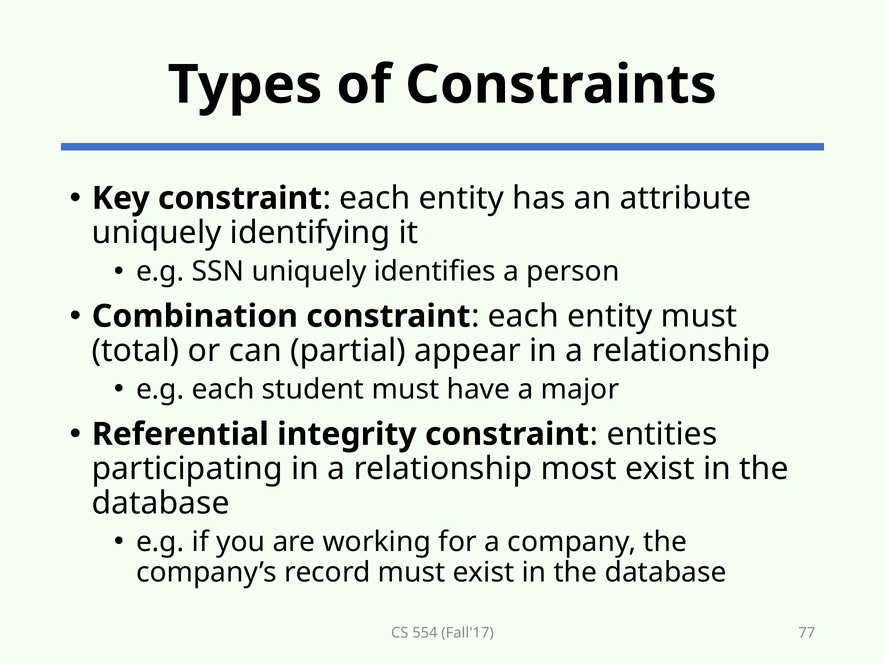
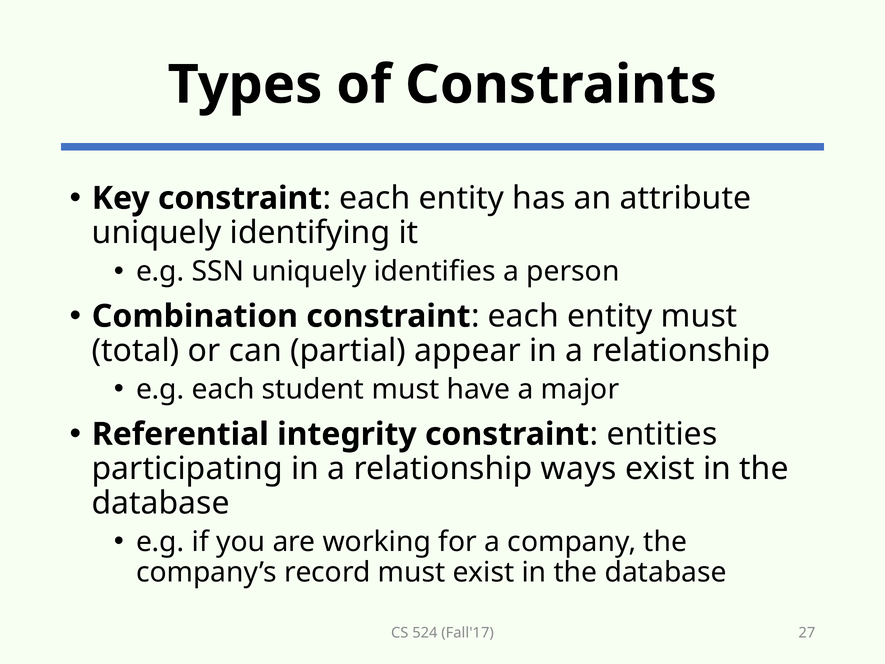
most: most -> ways
554: 554 -> 524
77: 77 -> 27
